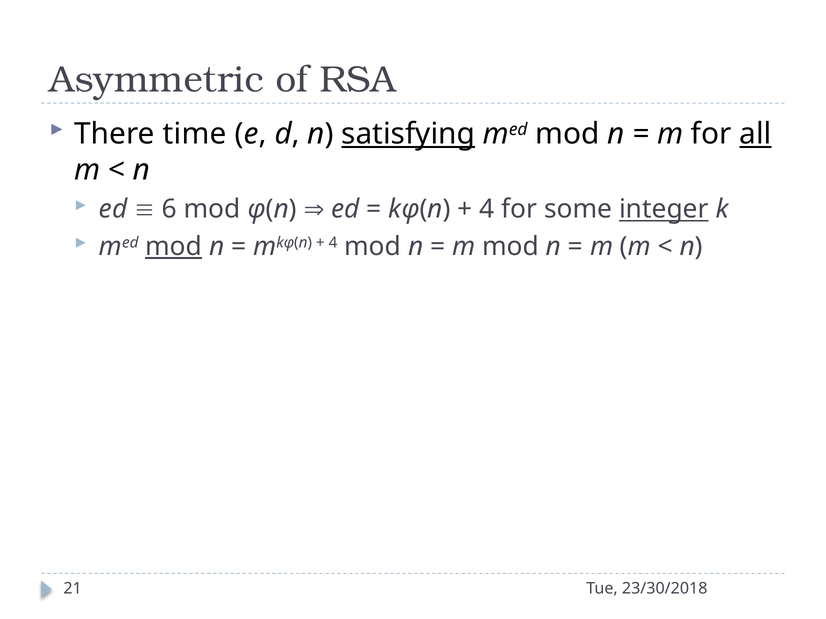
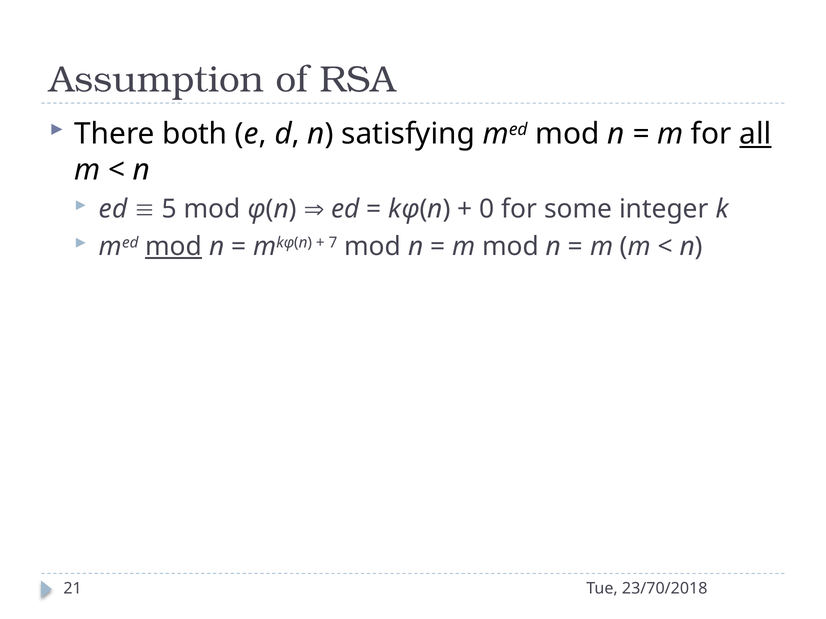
Asymmetric: Asymmetric -> Assumption
time: time -> both
satisfying underline: present -> none
6: 6 -> 5
4 at (487, 209): 4 -> 0
integer underline: present -> none
4 at (333, 243): 4 -> 7
23/30/2018: 23/30/2018 -> 23/70/2018
